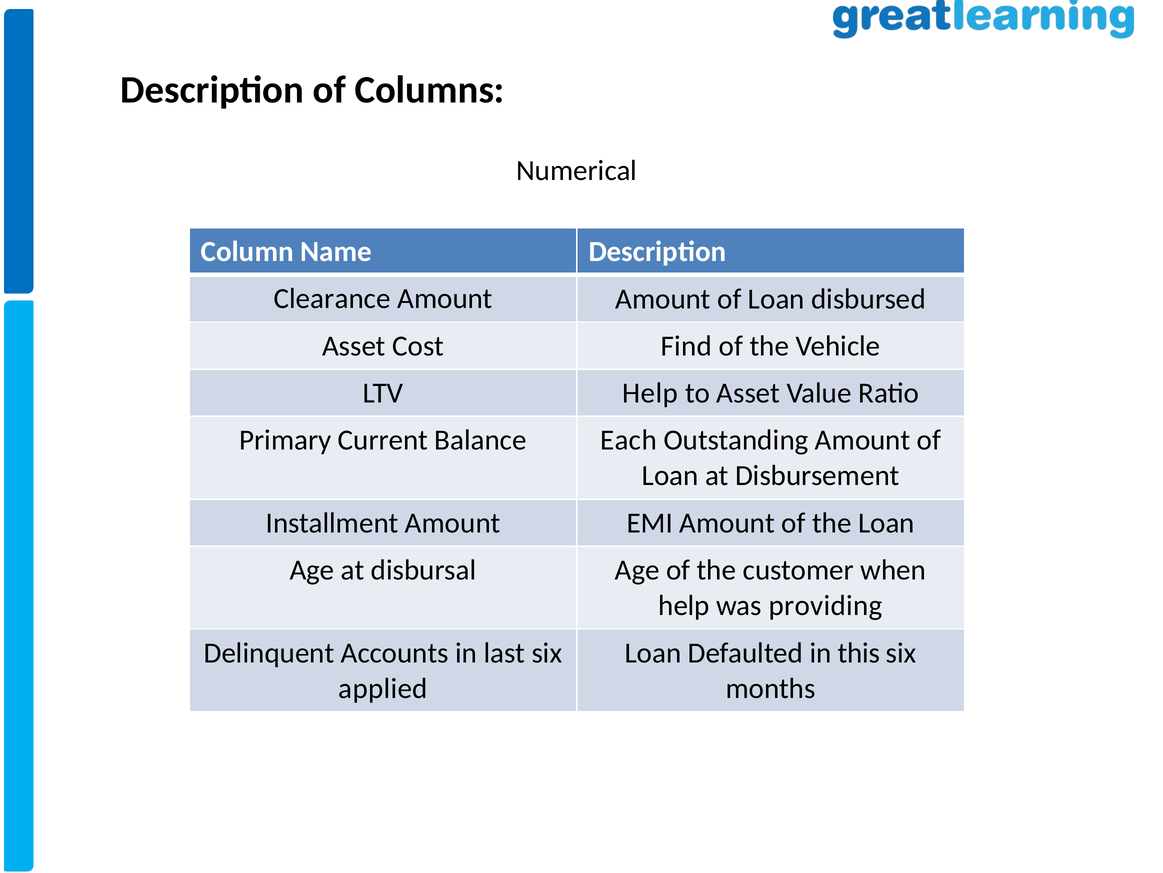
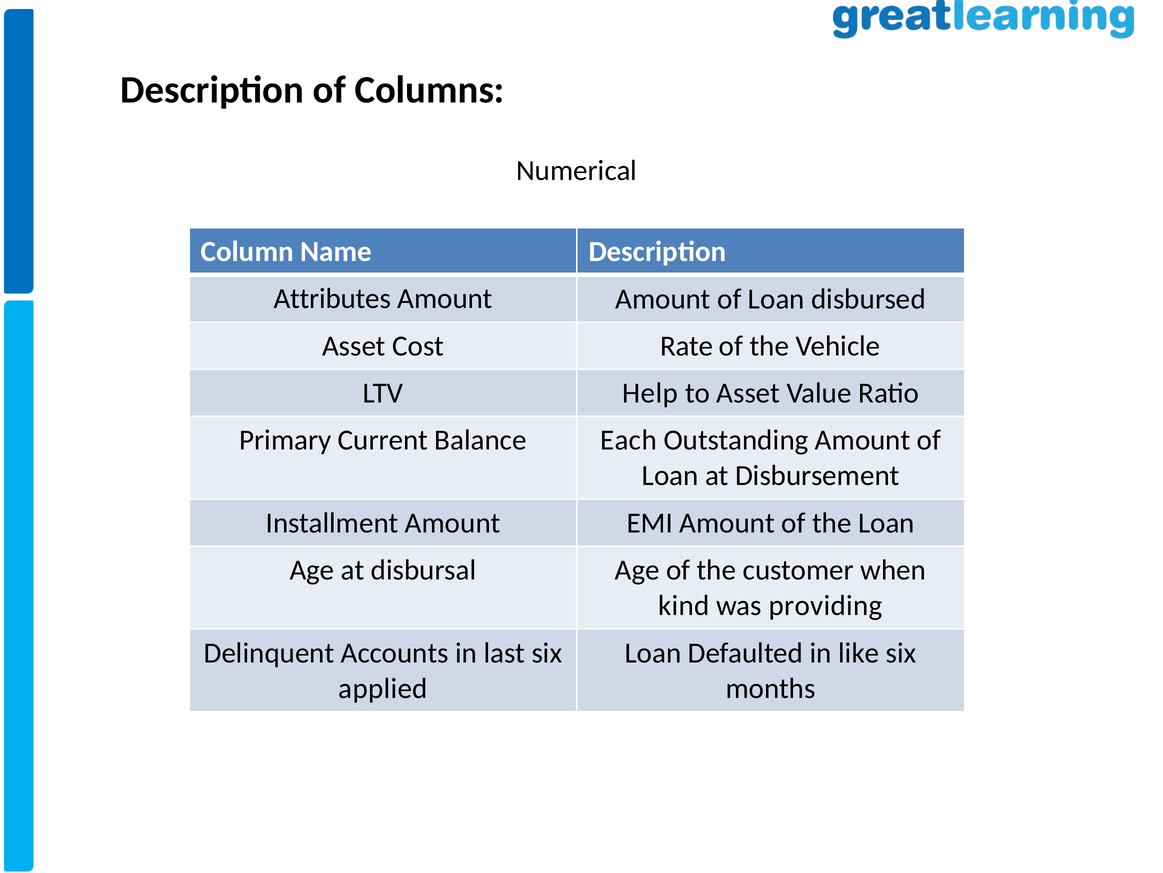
Clearance: Clearance -> Attributes
Find: Find -> Rate
help at (684, 605): help -> kind
this: this -> like
